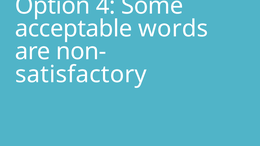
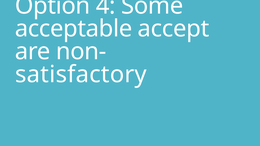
words: words -> accept
